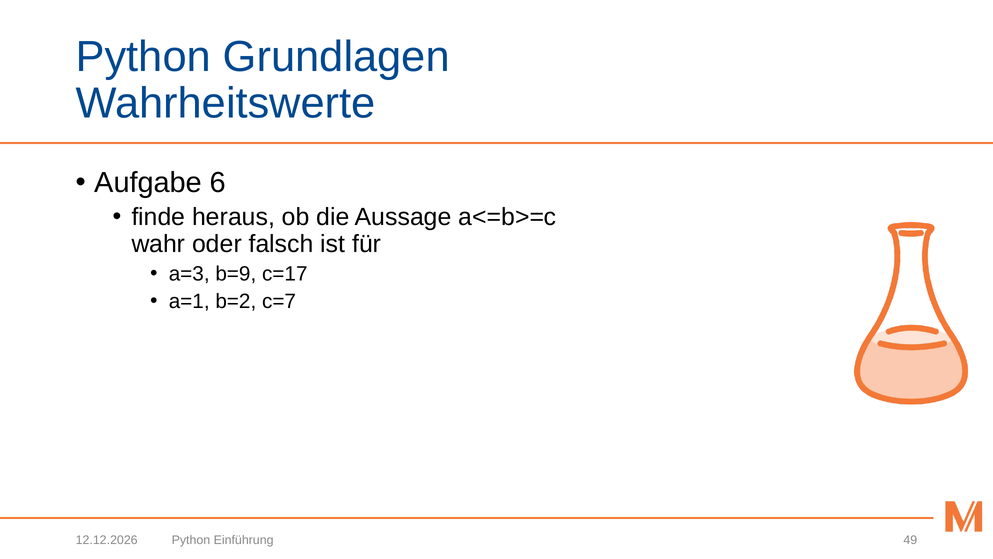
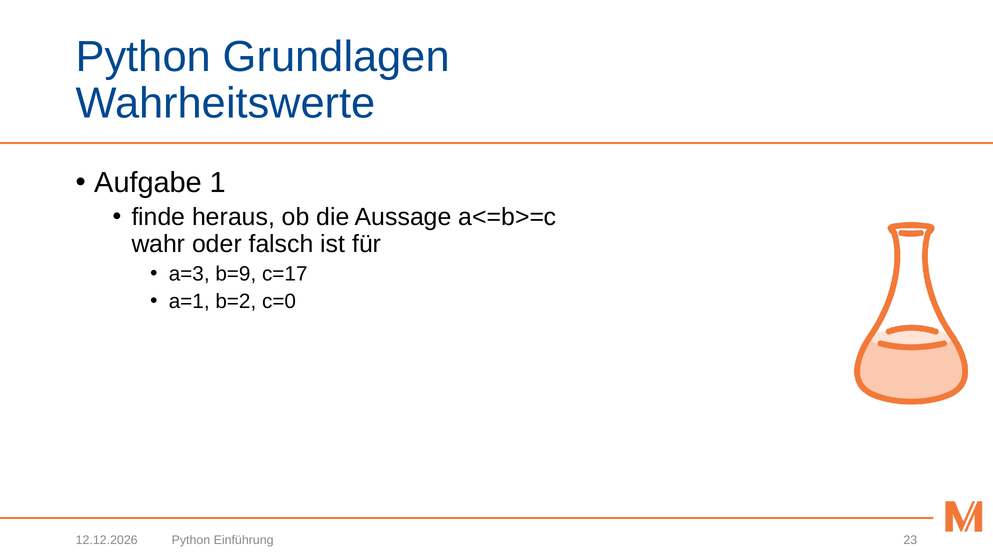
6: 6 -> 1
c=7: c=7 -> c=0
49: 49 -> 23
